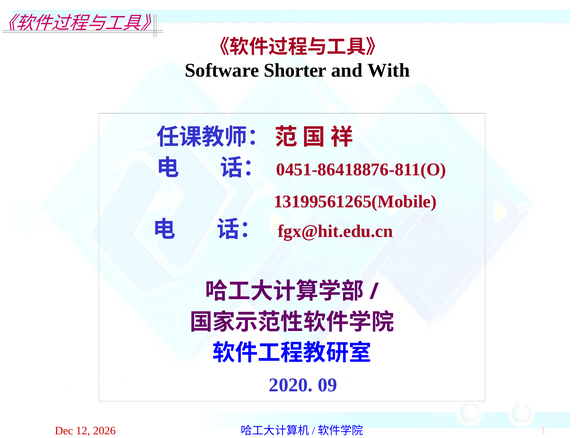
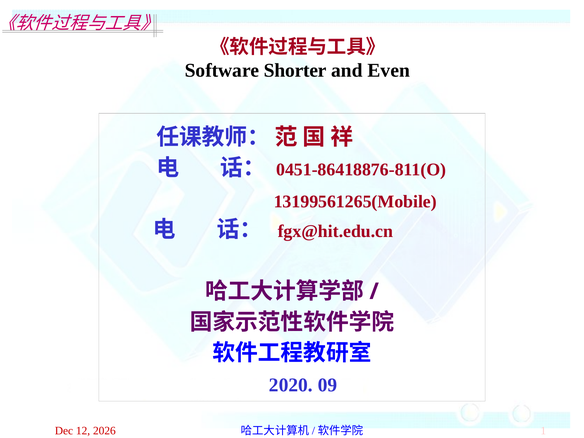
With: With -> Even
